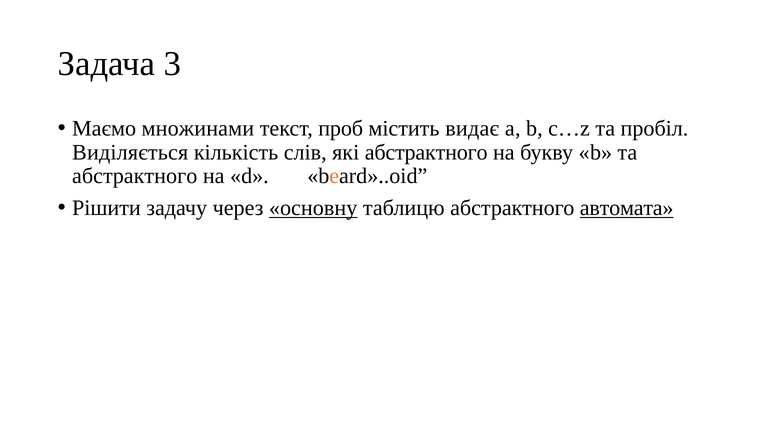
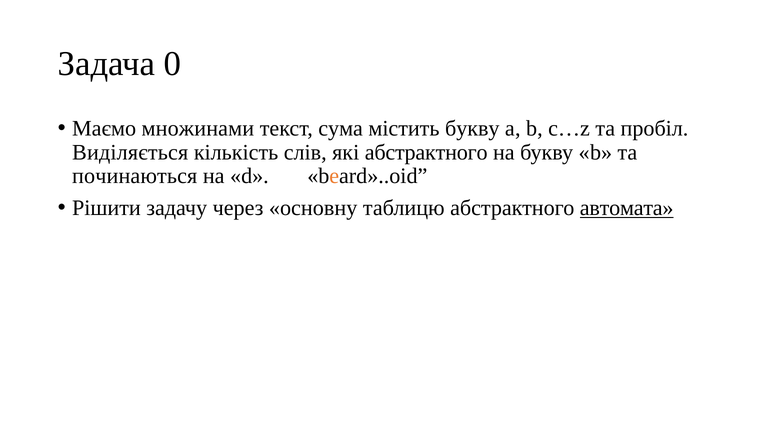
3: 3 -> 0
проб: проб -> сума
містить видає: видає -> букву
абстрактного at (135, 176): абстрактного -> починаються
основну underline: present -> none
